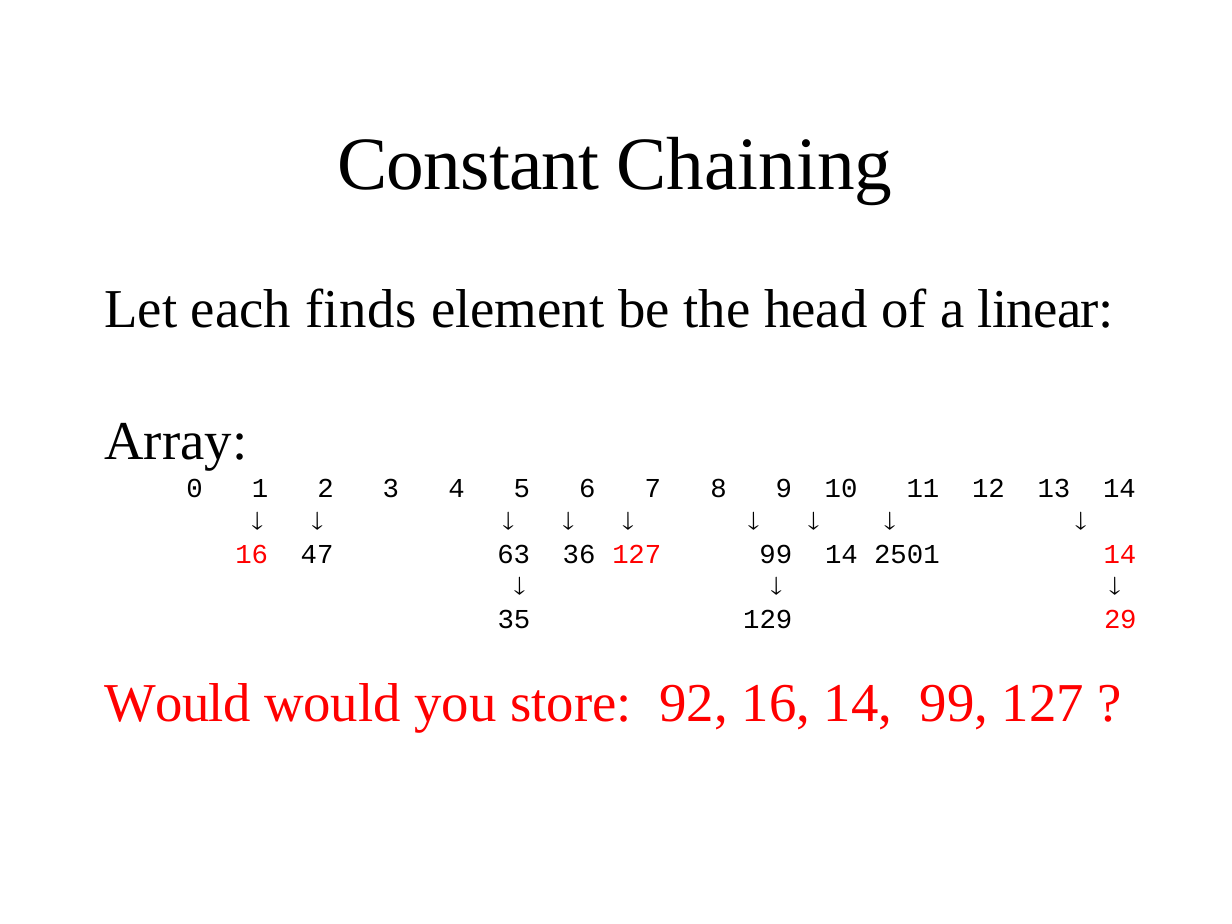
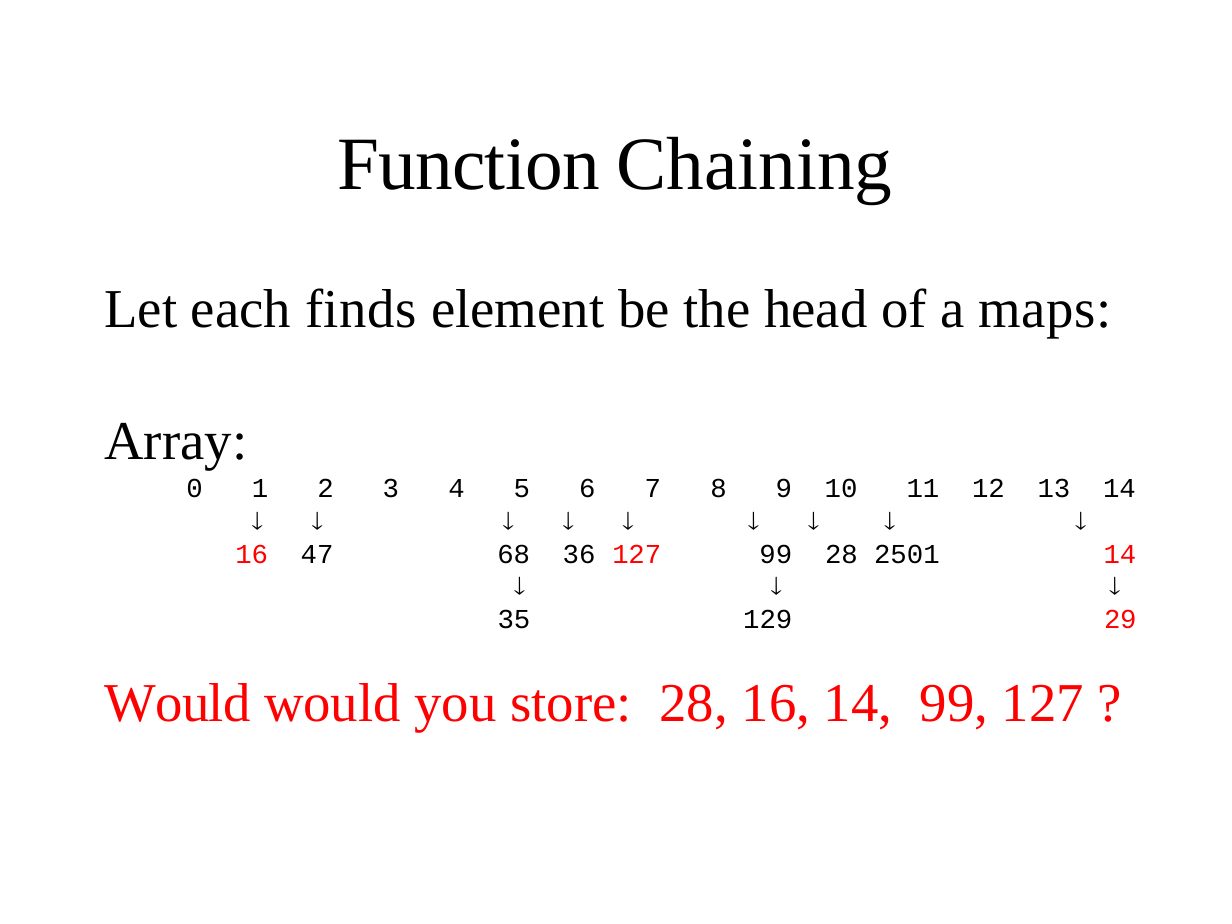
Constant: Constant -> Function
linear: linear -> maps
63: 63 -> 68
99 14: 14 -> 28
store 92: 92 -> 28
